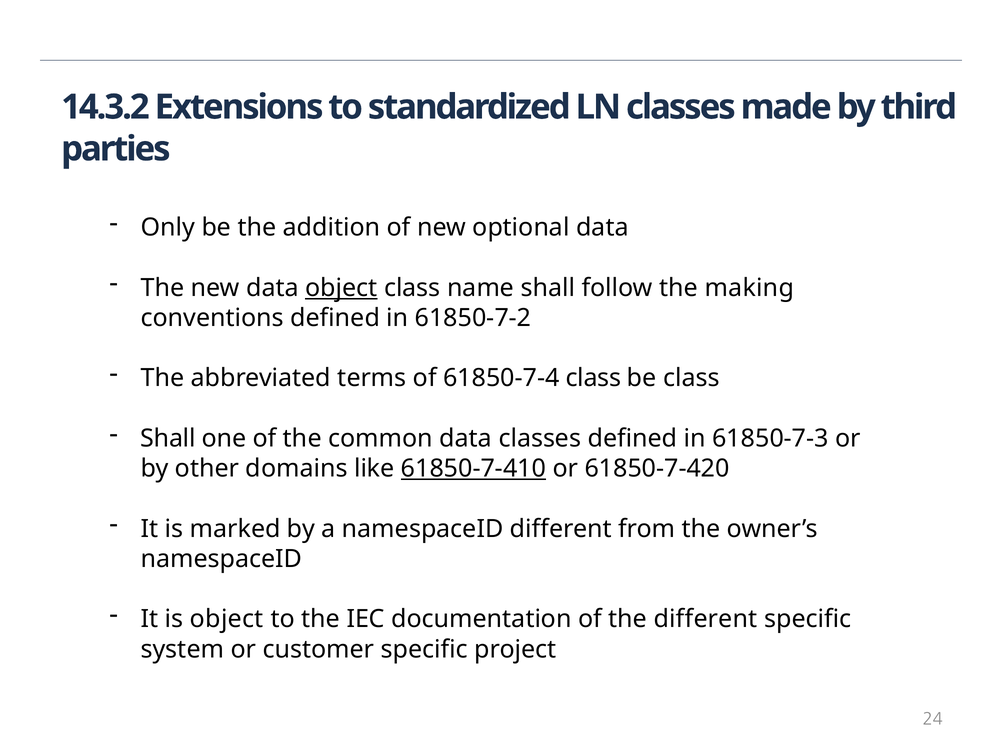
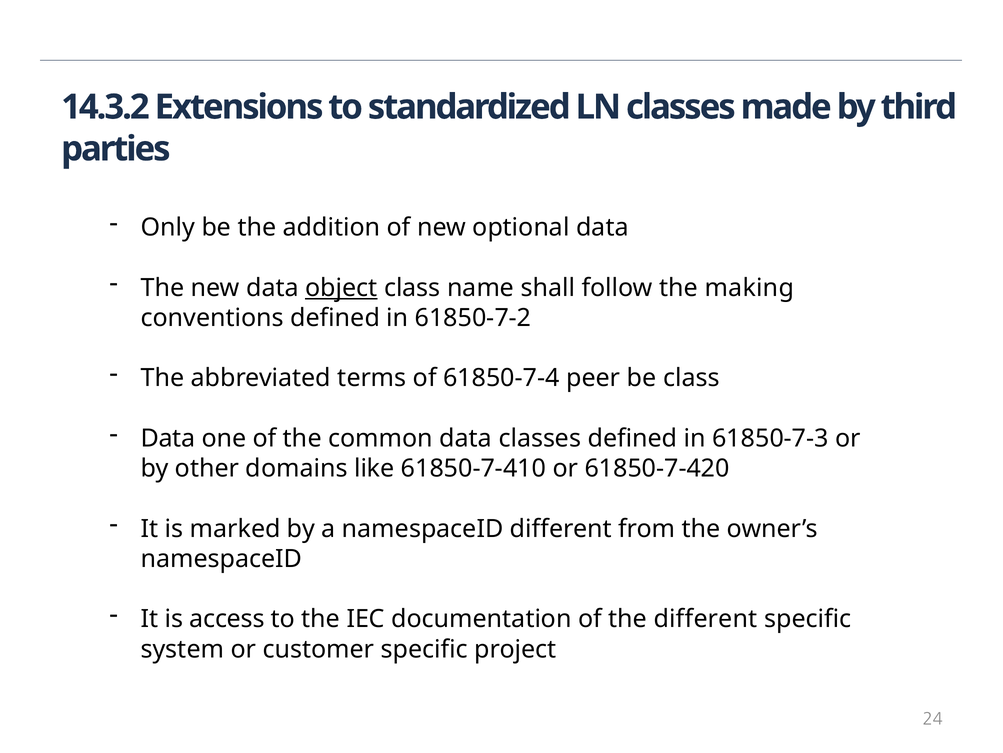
61850-7-4 class: class -> peer
Shall at (168, 438): Shall -> Data
61850-7-410 underline: present -> none
is object: object -> access
